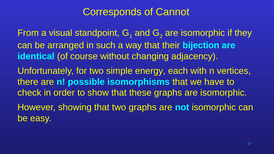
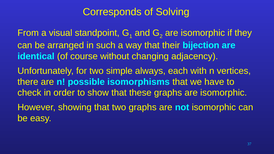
Cannot: Cannot -> Solving
energy: energy -> always
